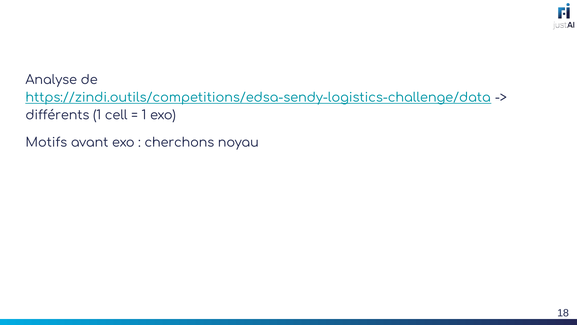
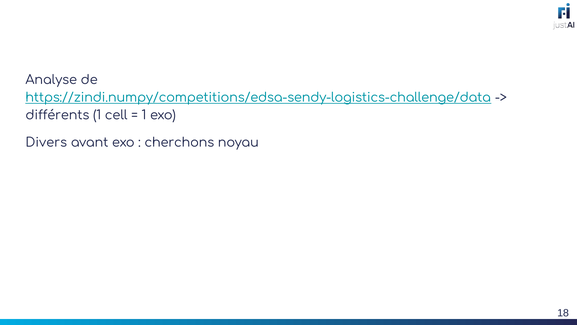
https://zindi.outils/competitions/edsa-sendy-logistics-challenge/data: https://zindi.outils/competitions/edsa-sendy-logistics-challenge/data -> https://zindi.numpy/competitions/edsa-sendy-logistics-challenge/data
Motifs: Motifs -> Divers
